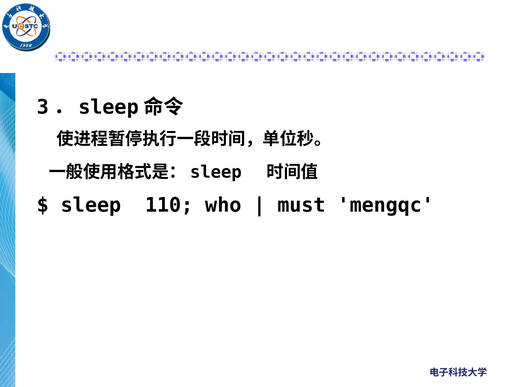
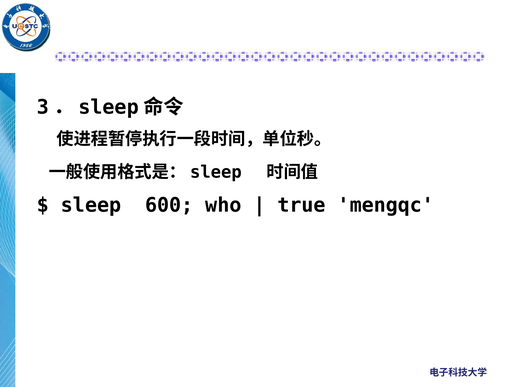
110: 110 -> 600
must: must -> true
